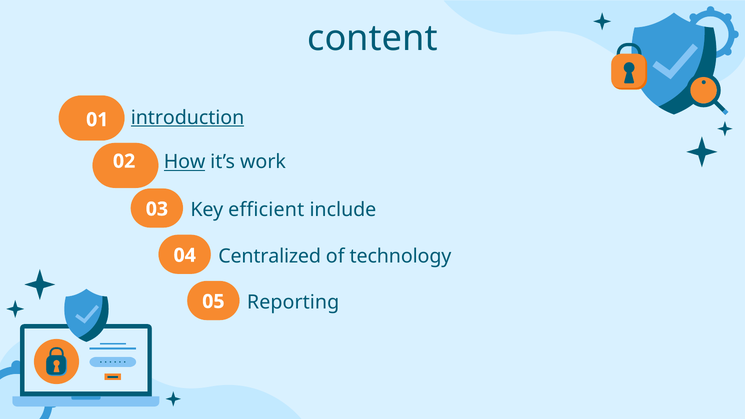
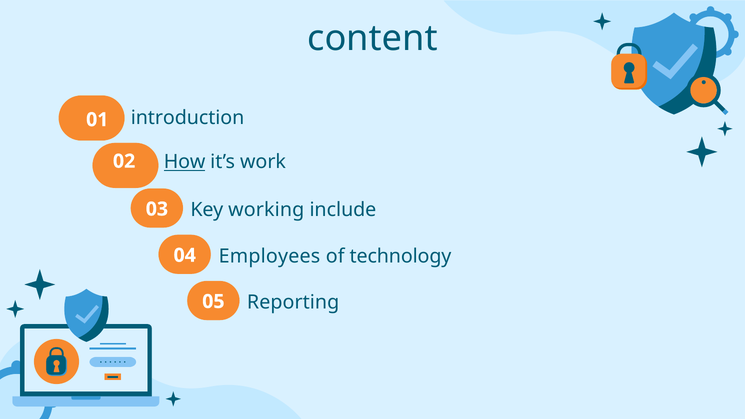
introduction underline: present -> none
efficient: efficient -> working
Centralized: Centralized -> Employees
